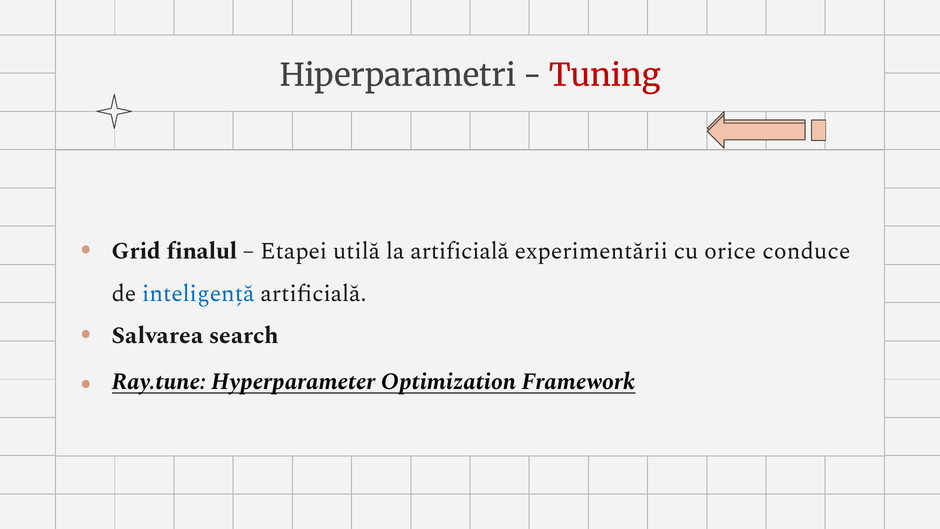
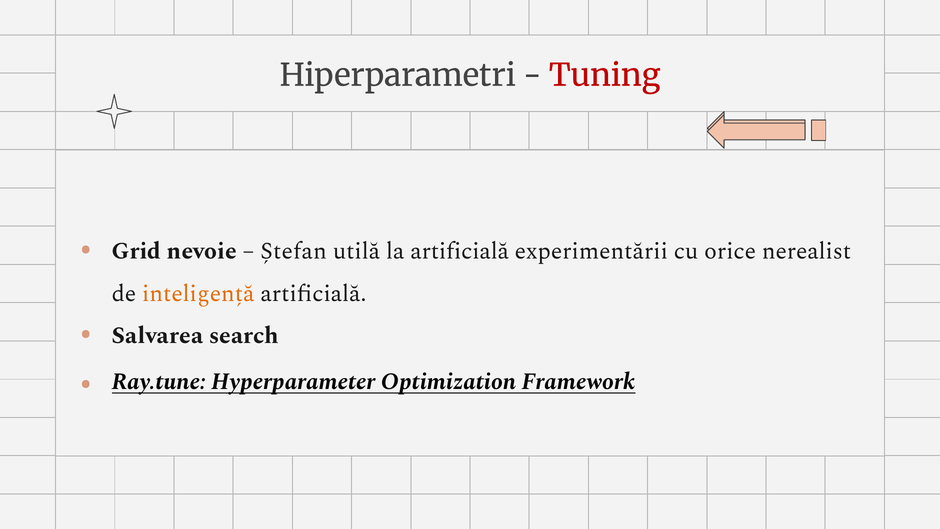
finalul: finalul -> nevoie
Etapei: Etapei -> Ștefan
conduce: conduce -> nerealist
inteligență colour: blue -> orange
